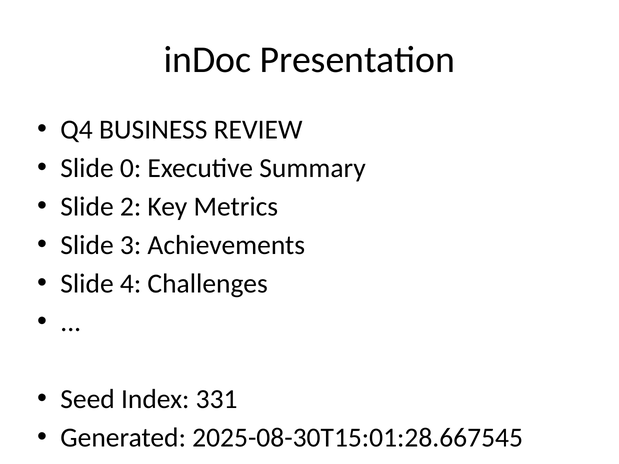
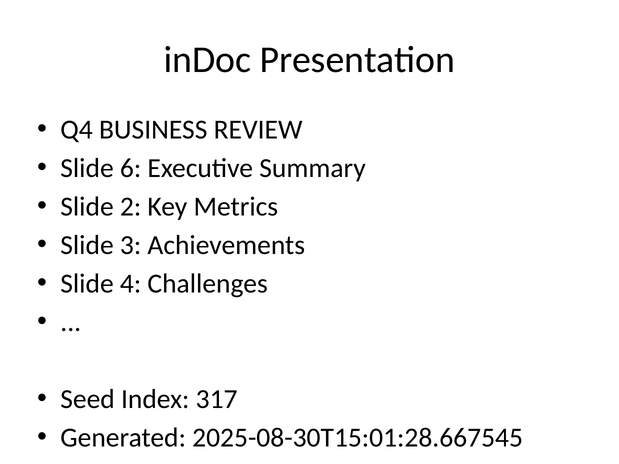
0: 0 -> 6
331: 331 -> 317
